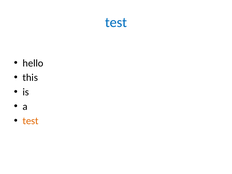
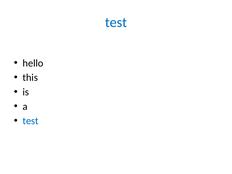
test at (31, 121) colour: orange -> blue
